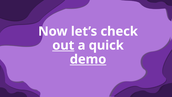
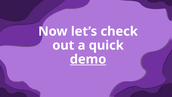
out underline: present -> none
